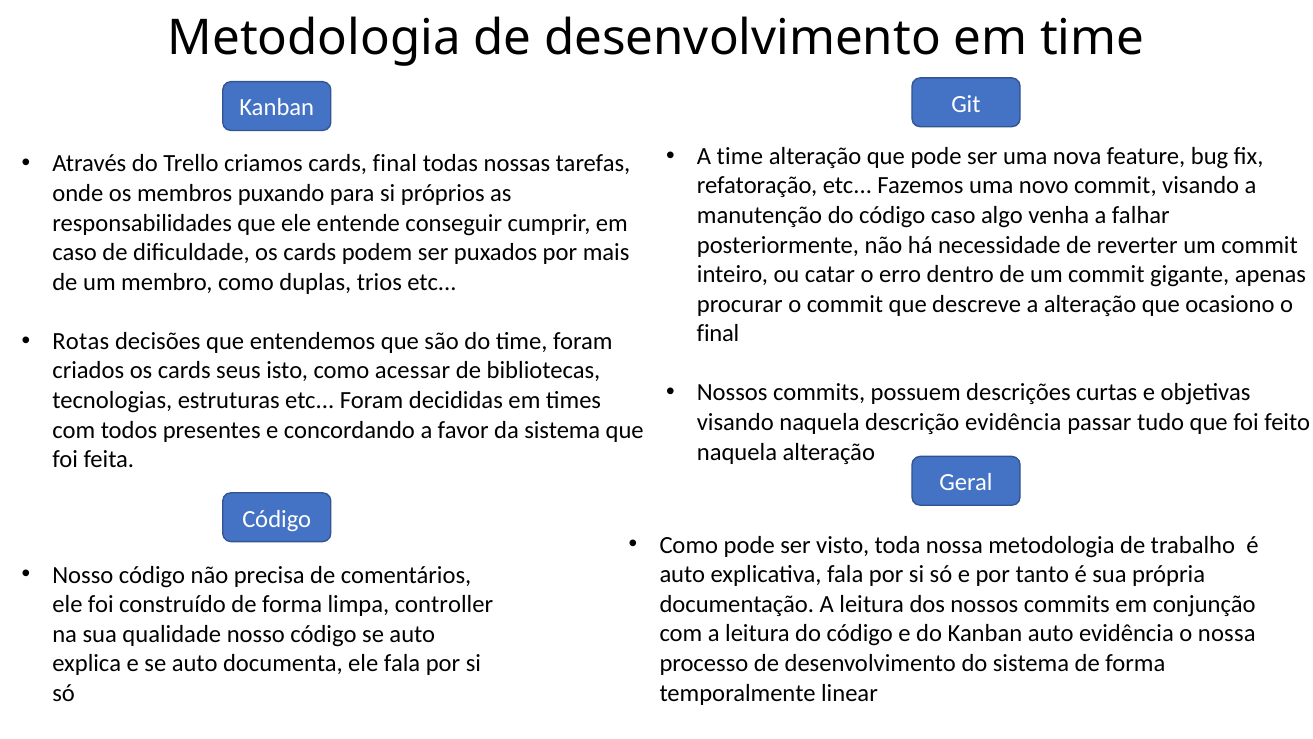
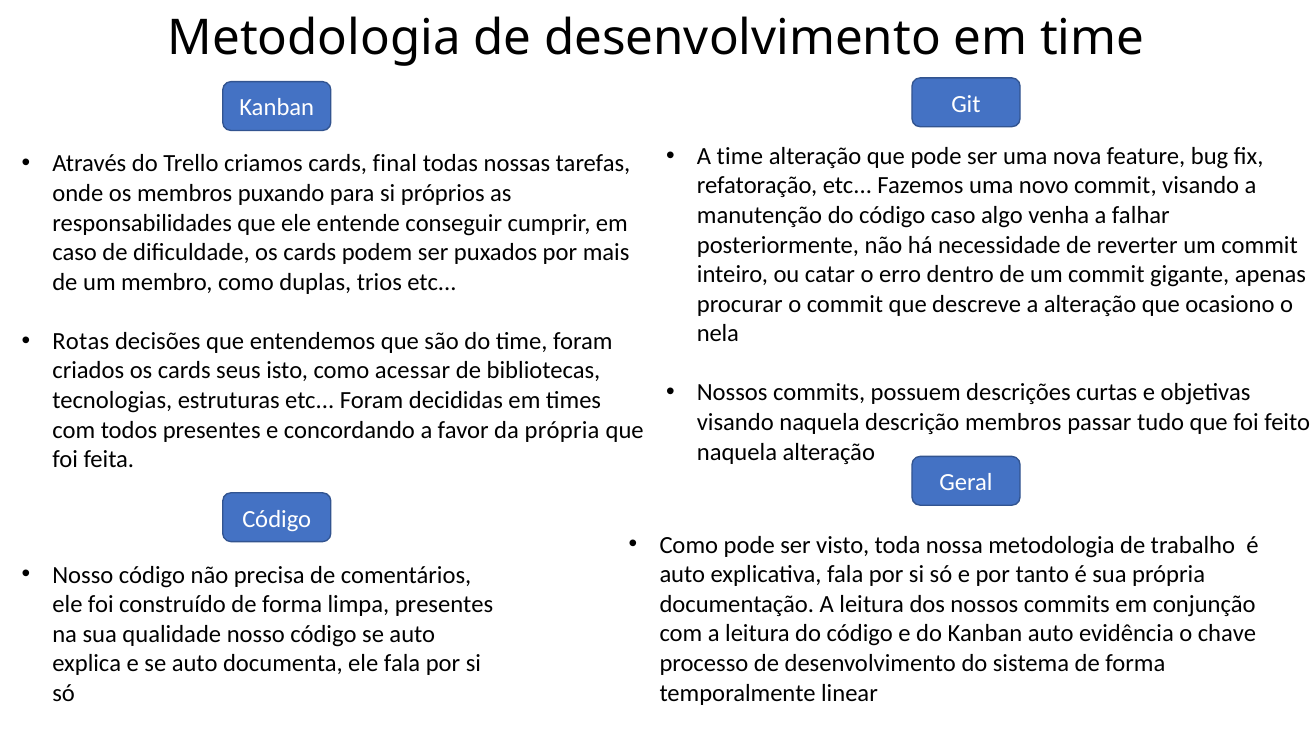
final at (718, 333): final -> nela
descrição evidência: evidência -> membros
da sistema: sistema -> própria
limpa controller: controller -> presentes
o nossa: nossa -> chave
